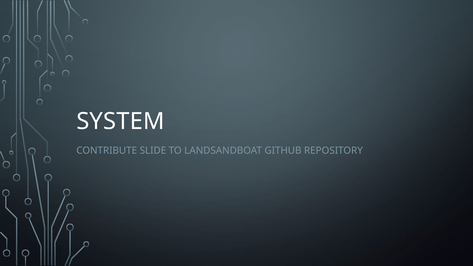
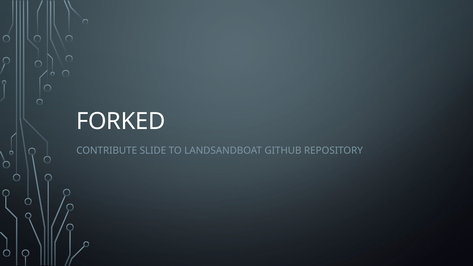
SYSTEM: SYSTEM -> FORKED
